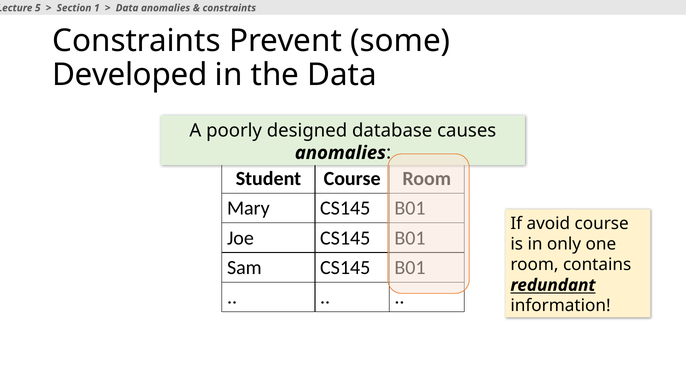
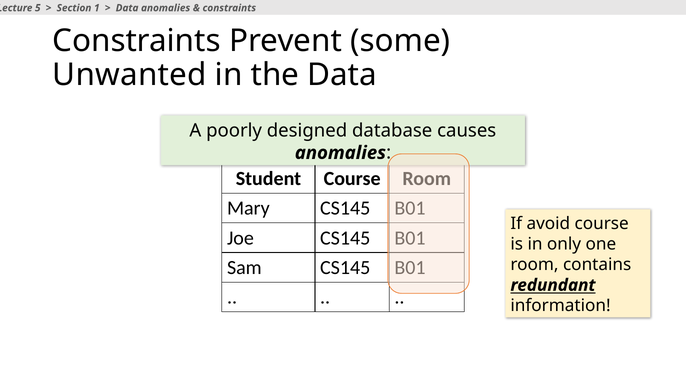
Developed: Developed -> Unwanted
